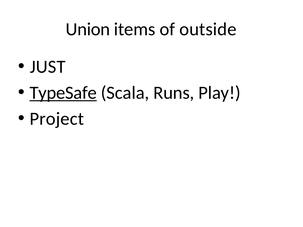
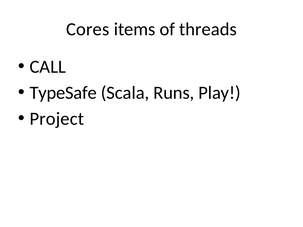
Union: Union -> Cores
outside: outside -> threads
JUST: JUST -> CALL
TypeSafe underline: present -> none
